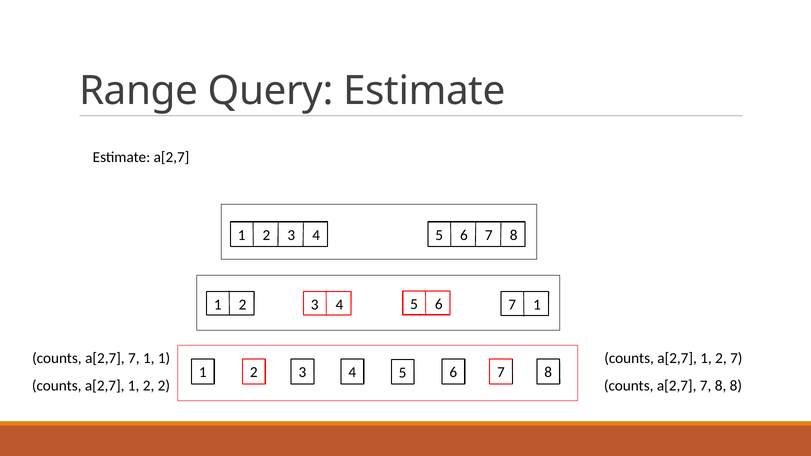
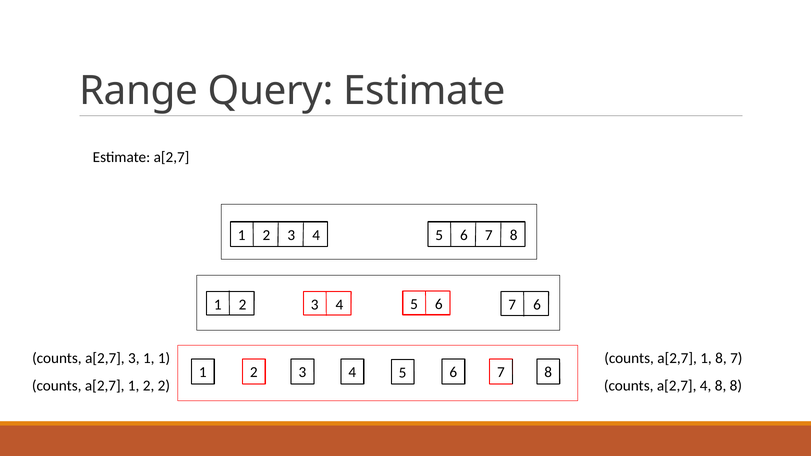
4 7 1: 1 -> 6
7 at (134, 359): 7 -> 3
2 at (721, 359): 2 -> 8
2 counts a[2,7 7: 7 -> 4
